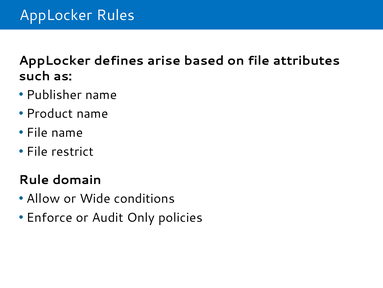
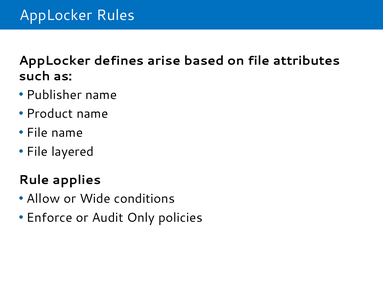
restrict: restrict -> layered
domain: domain -> applies
